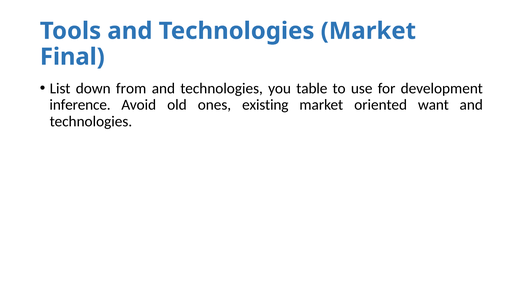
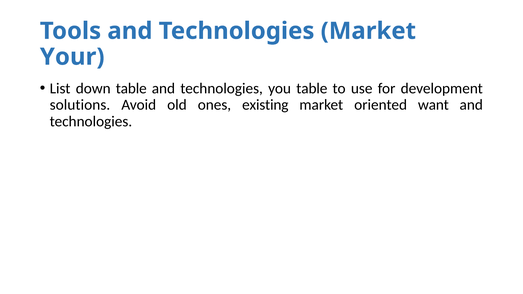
Final: Final -> Your
down from: from -> table
inference: inference -> solutions
